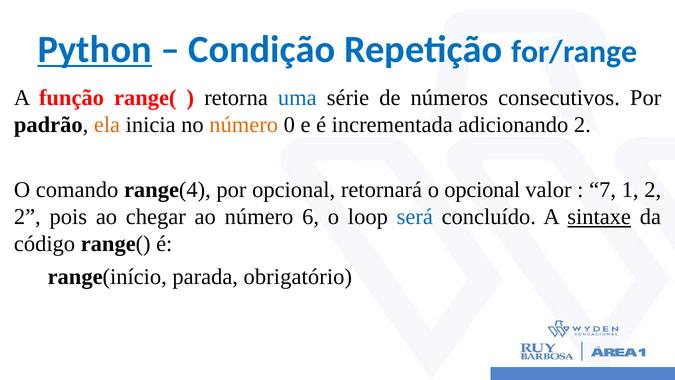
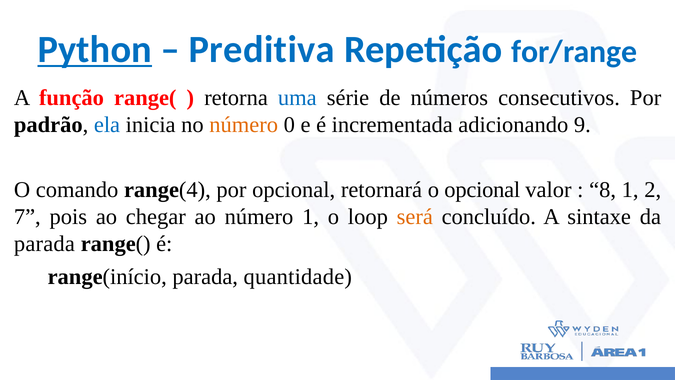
Condição: Condição -> Preditiva
ela colour: orange -> blue
adicionando 2: 2 -> 9
7: 7 -> 8
2 at (27, 217): 2 -> 7
número 6: 6 -> 1
será colour: blue -> orange
sintaxe underline: present -> none
código at (45, 244): código -> parada
obrigatório: obrigatório -> quantidade
